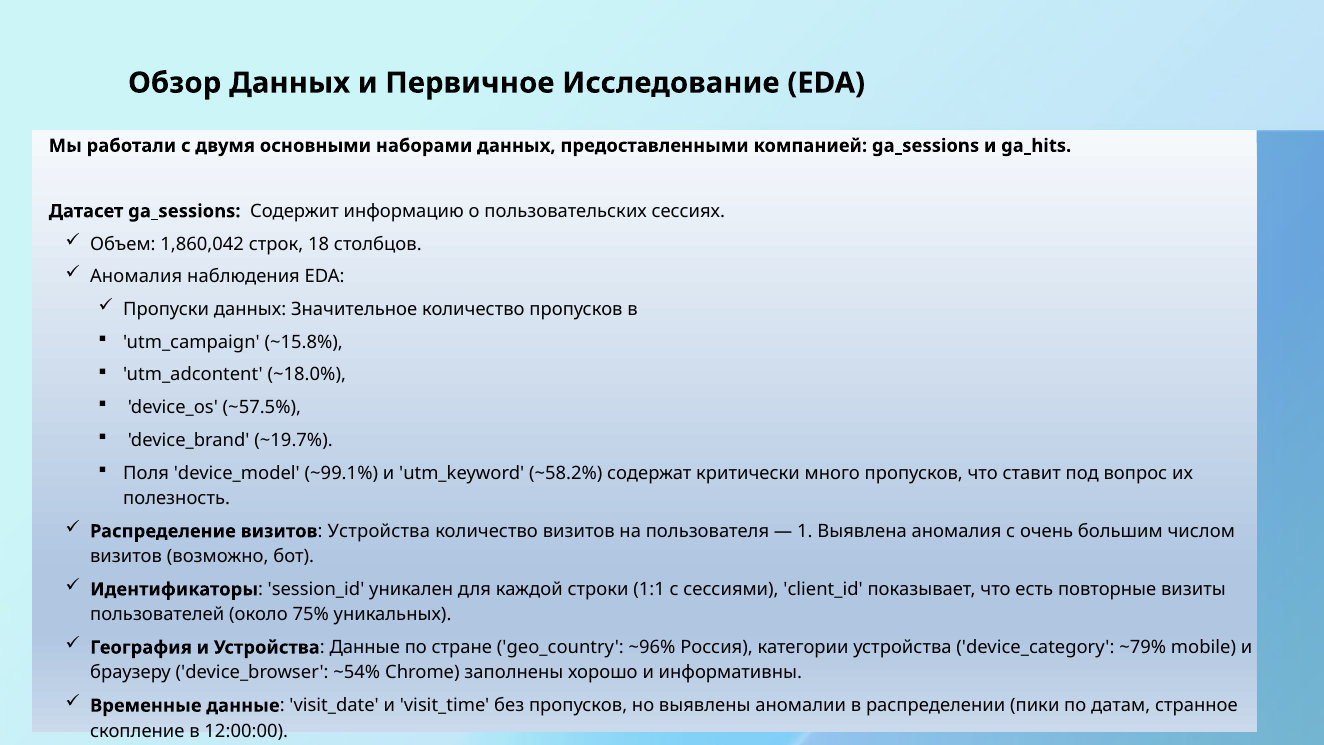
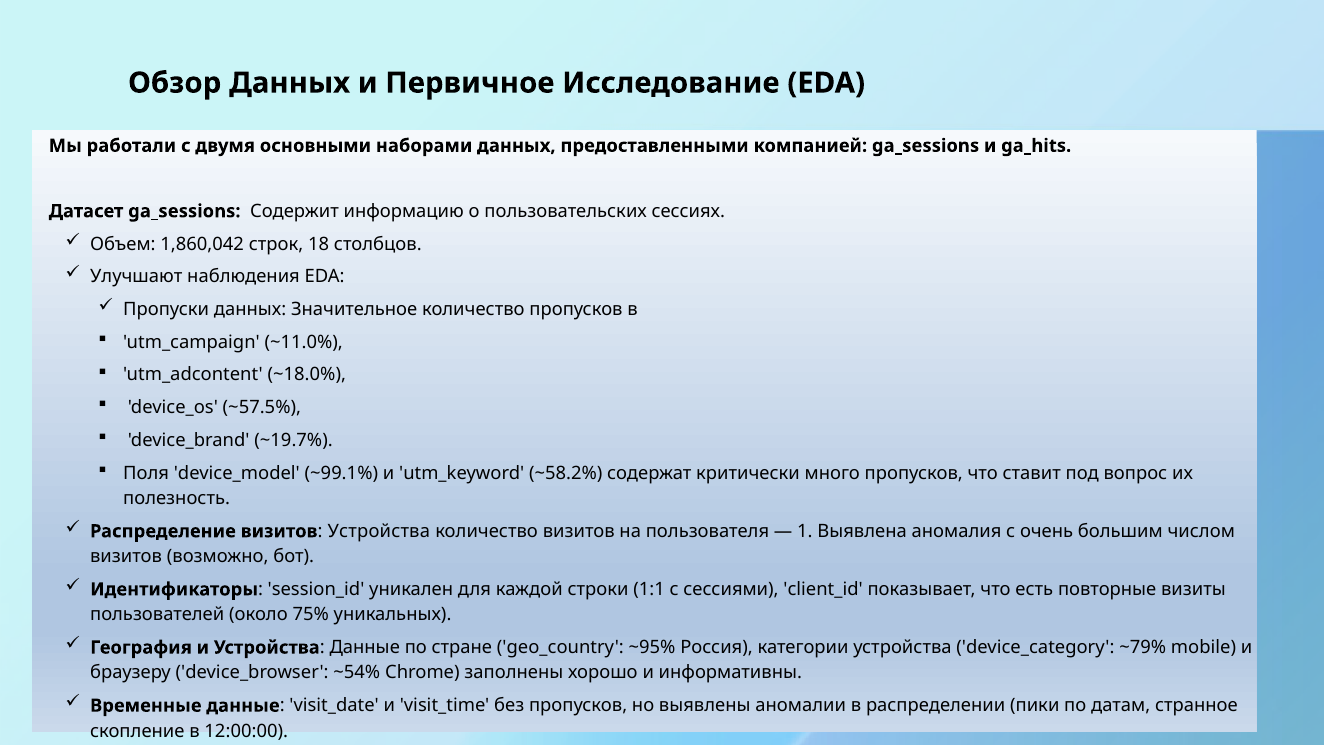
Аномалия at (136, 277): Аномалия -> Улучшают
~15.8%: ~15.8% -> ~11.0%
~96%: ~96% -> ~95%
